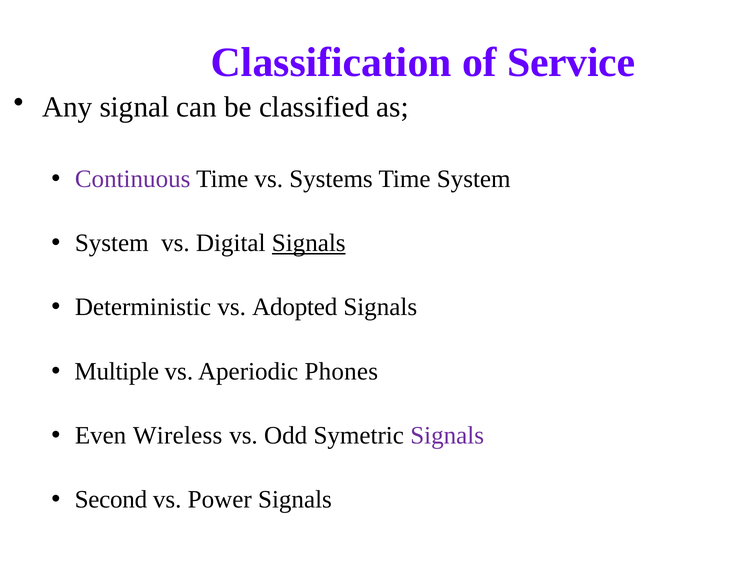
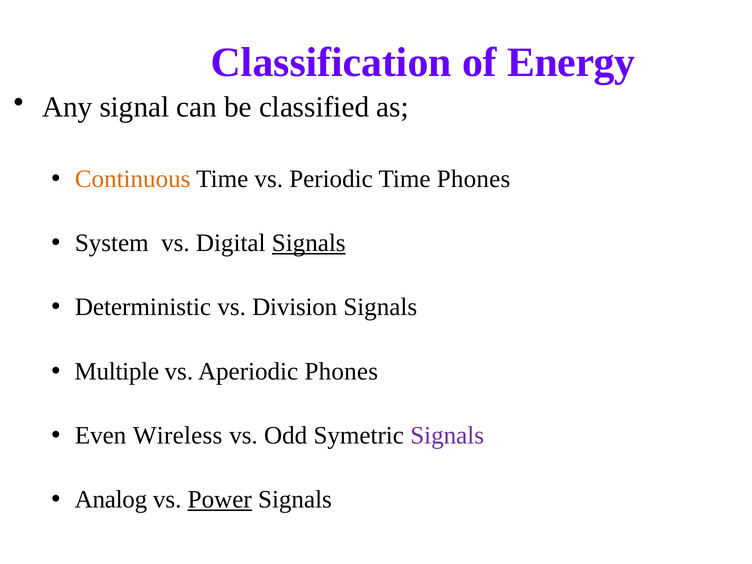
Service: Service -> Energy
Continuous colour: purple -> orange
Systems: Systems -> Periodic
Time System: System -> Phones
Adopted: Adopted -> Division
Second: Second -> Analog
Power underline: none -> present
